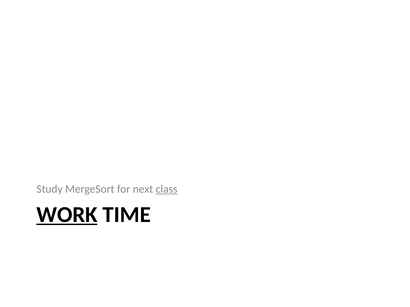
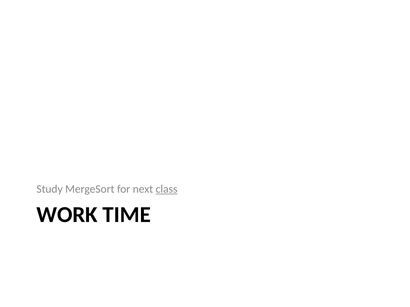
WORK underline: present -> none
